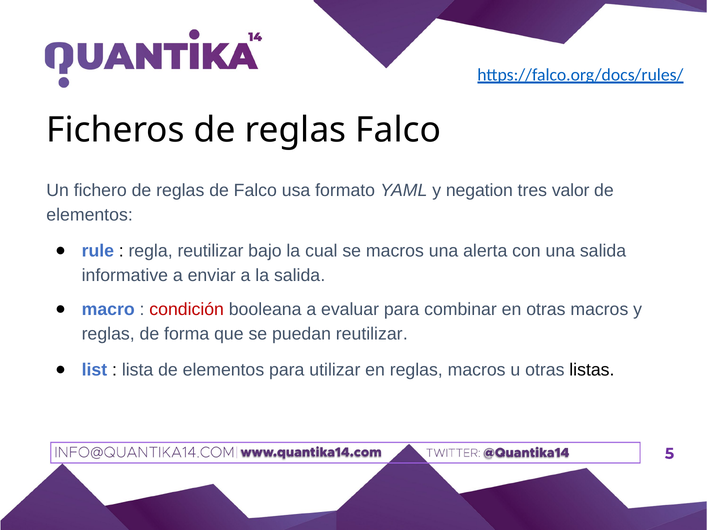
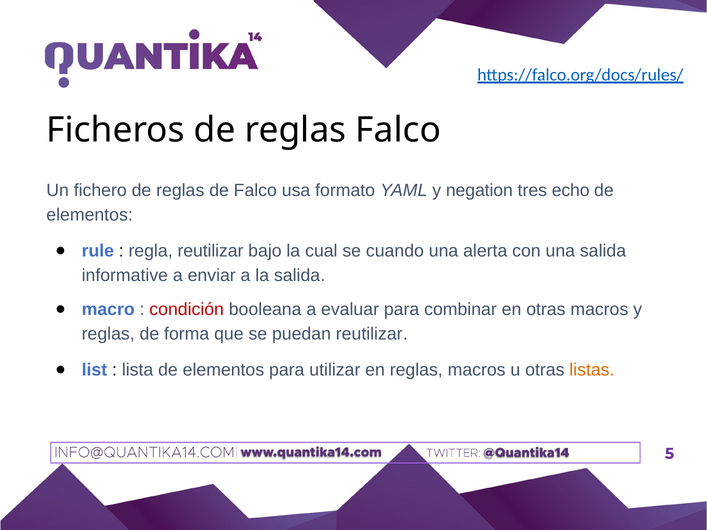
valor: valor -> echo
se macros: macros -> cuando
listas colour: black -> orange
